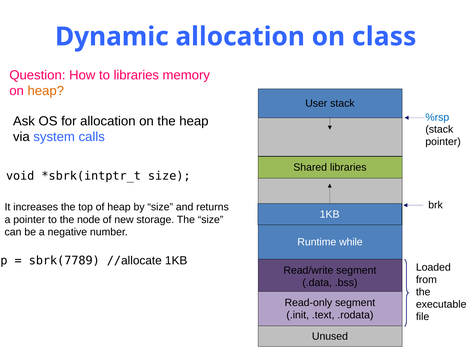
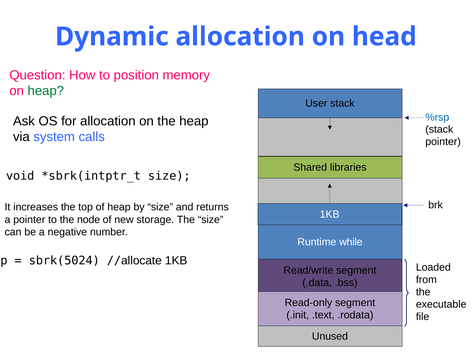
class: class -> head
to libraries: libraries -> position
heap at (46, 91) colour: orange -> green
sbrk(7789: sbrk(7789 -> sbrk(5024
